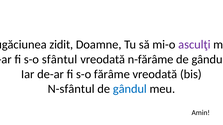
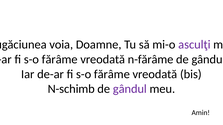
zidit: zidit -> voia
sfântul at (60, 60): sfântul -> fărâme
N-sfântul: N-sfântul -> N-schimb
gândul at (130, 89) colour: blue -> purple
